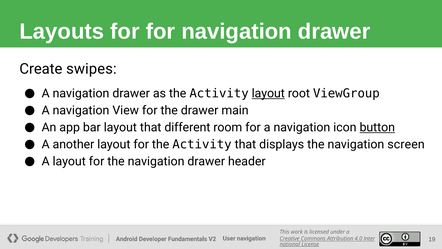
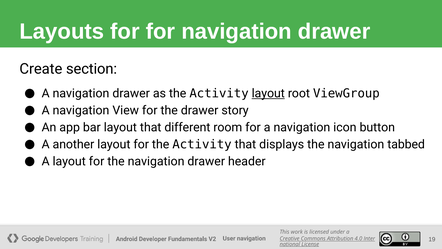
swipes: swipes -> section
main: main -> story
button underline: present -> none
screen: screen -> tabbed
